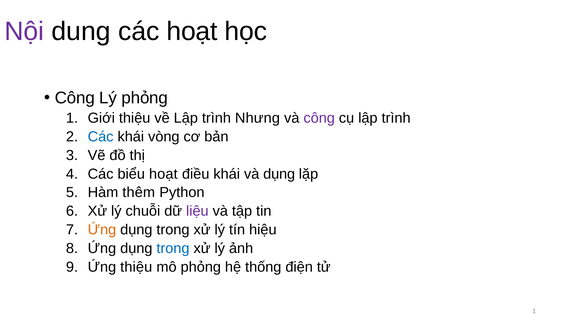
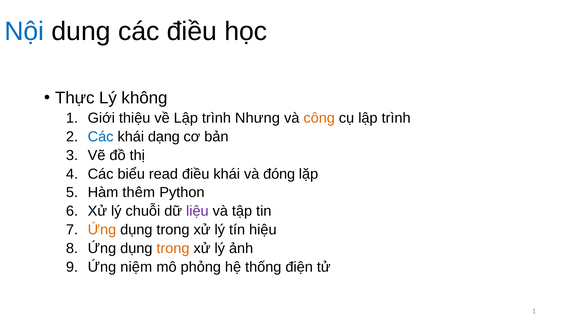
Nội colour: purple -> blue
các hoạt: hoạt -> điều
Công at (75, 98): Công -> Thực
Lý phỏng: phỏng -> không
công at (319, 118) colour: purple -> orange
vòng: vòng -> dạng
biểu hoạt: hoạt -> read
và dụng: dụng -> đóng
trong at (173, 249) colour: blue -> orange
Ứng thiệu: thiệu -> niệm
